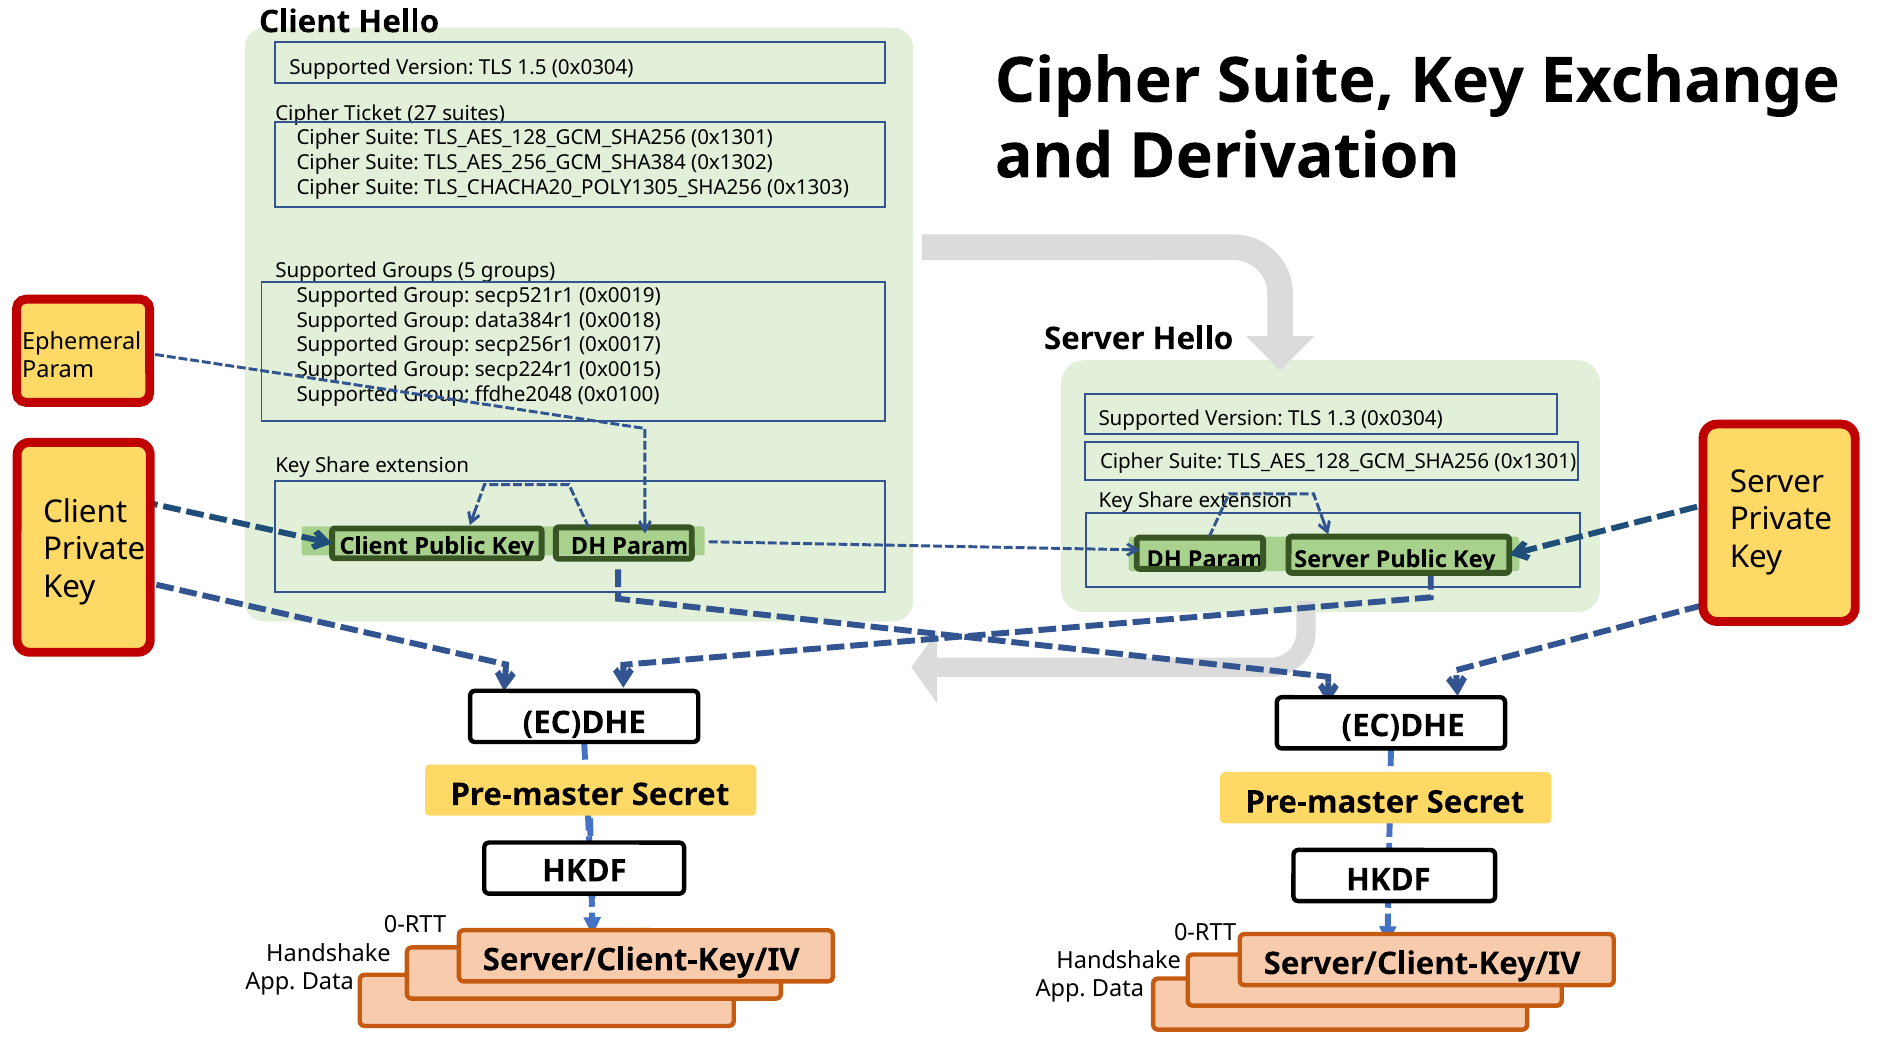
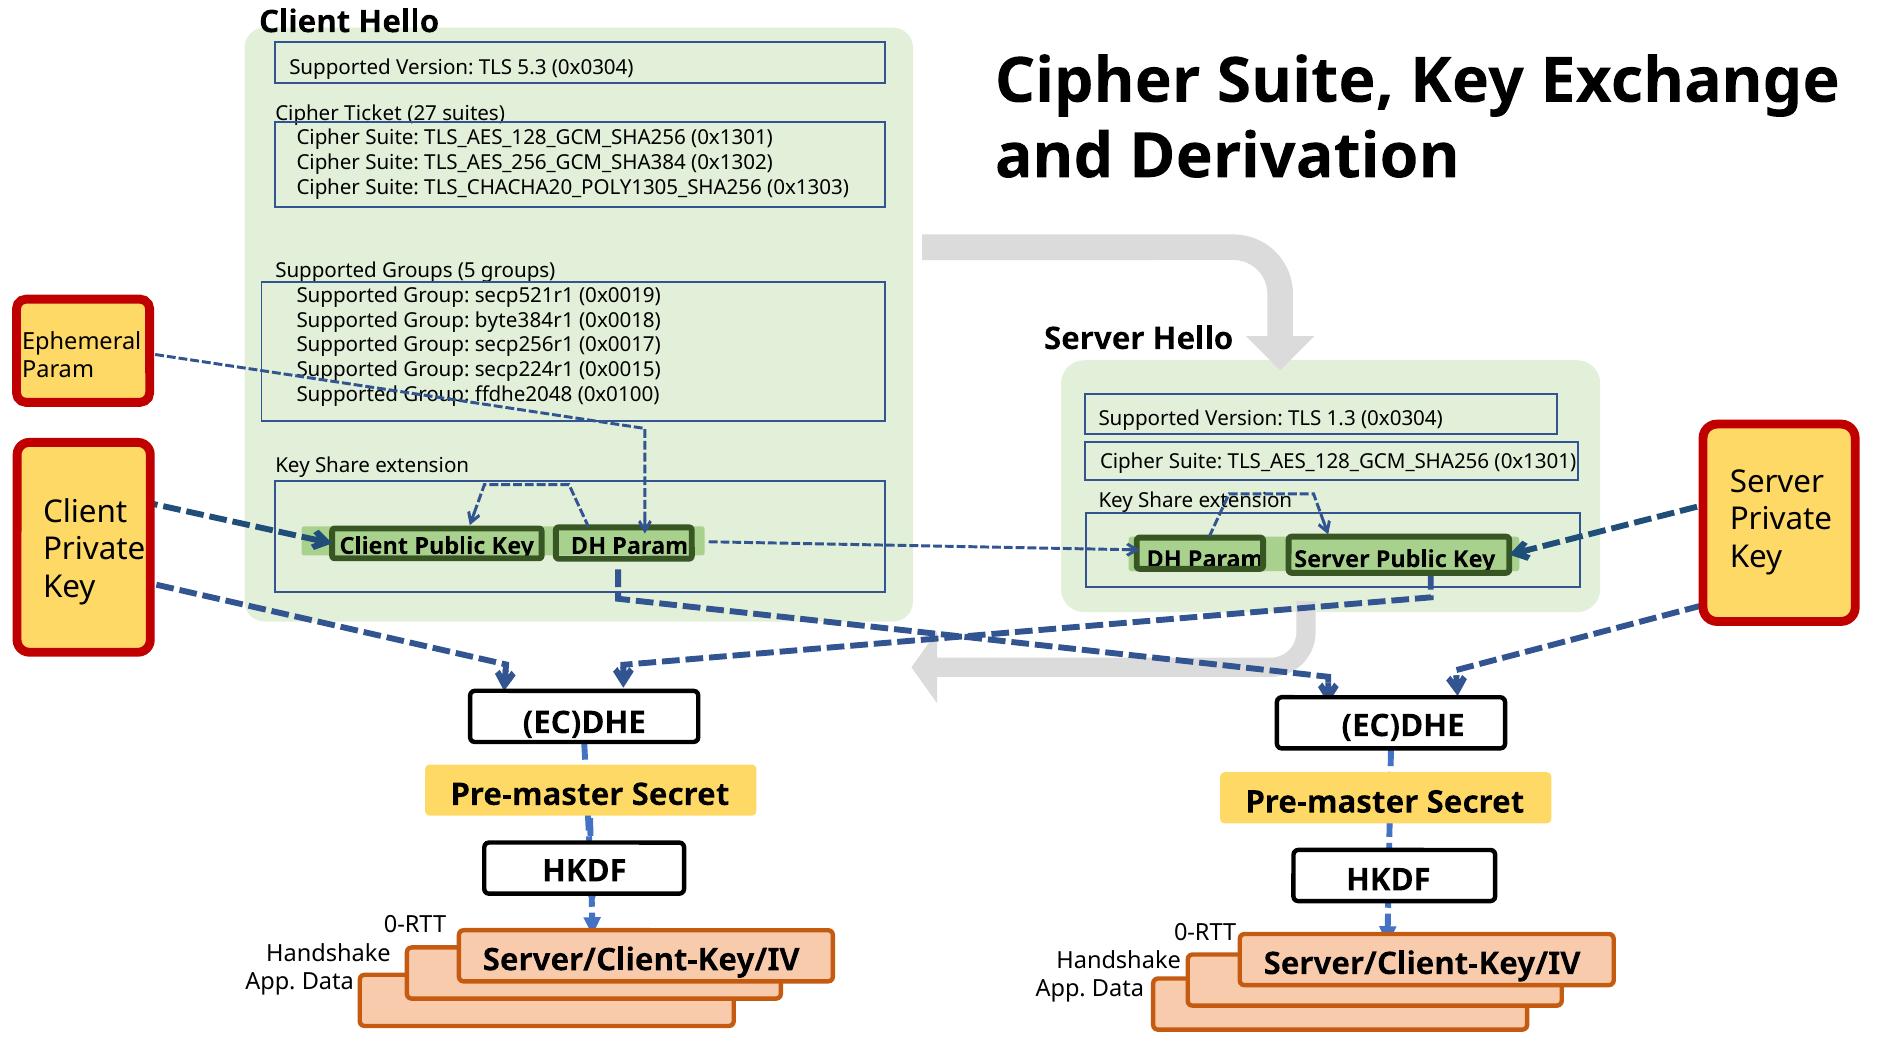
1.5: 1.5 -> 5.3
data384r1: data384r1 -> byte384r1
